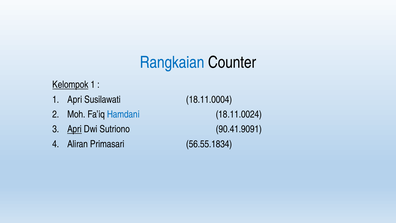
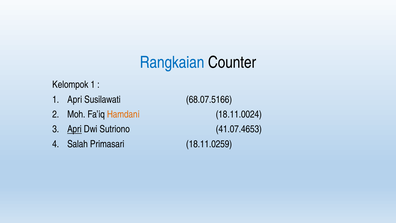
Kelompok underline: present -> none
18.11.0004: 18.11.0004 -> 68.07.5166
Hamdani colour: blue -> orange
90.41.9091: 90.41.9091 -> 41.07.4653
Aliran: Aliran -> Salah
56.55.1834: 56.55.1834 -> 18.11.0259
